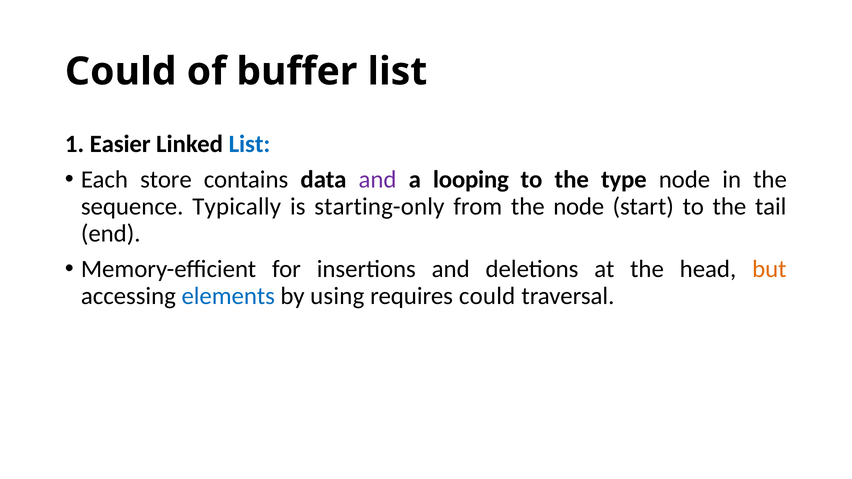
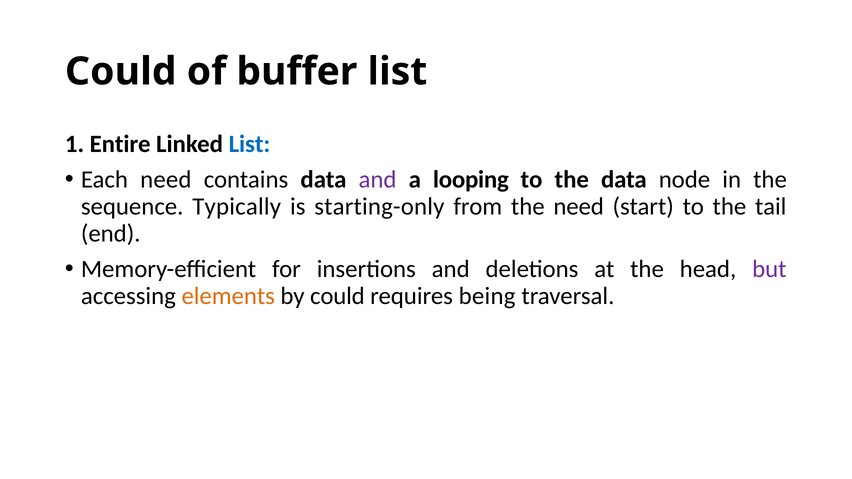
Easier: Easier -> Entire
Each store: store -> need
the type: type -> data
the node: node -> need
but colour: orange -> purple
elements colour: blue -> orange
by using: using -> could
requires could: could -> being
